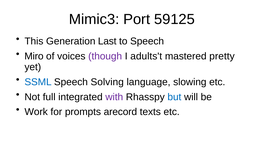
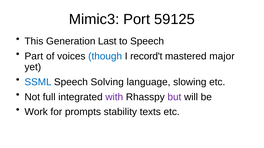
Miro: Miro -> Part
though colour: purple -> blue
adults't: adults't -> record't
pretty: pretty -> major
but colour: blue -> purple
arecord: arecord -> stability
